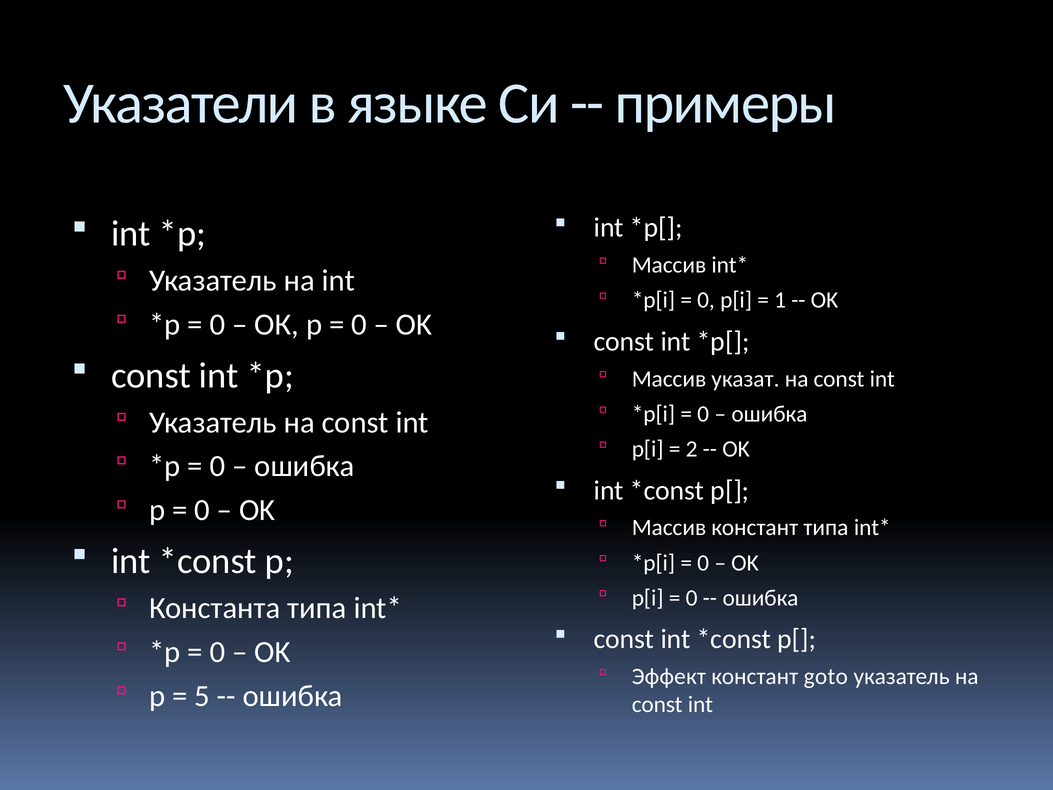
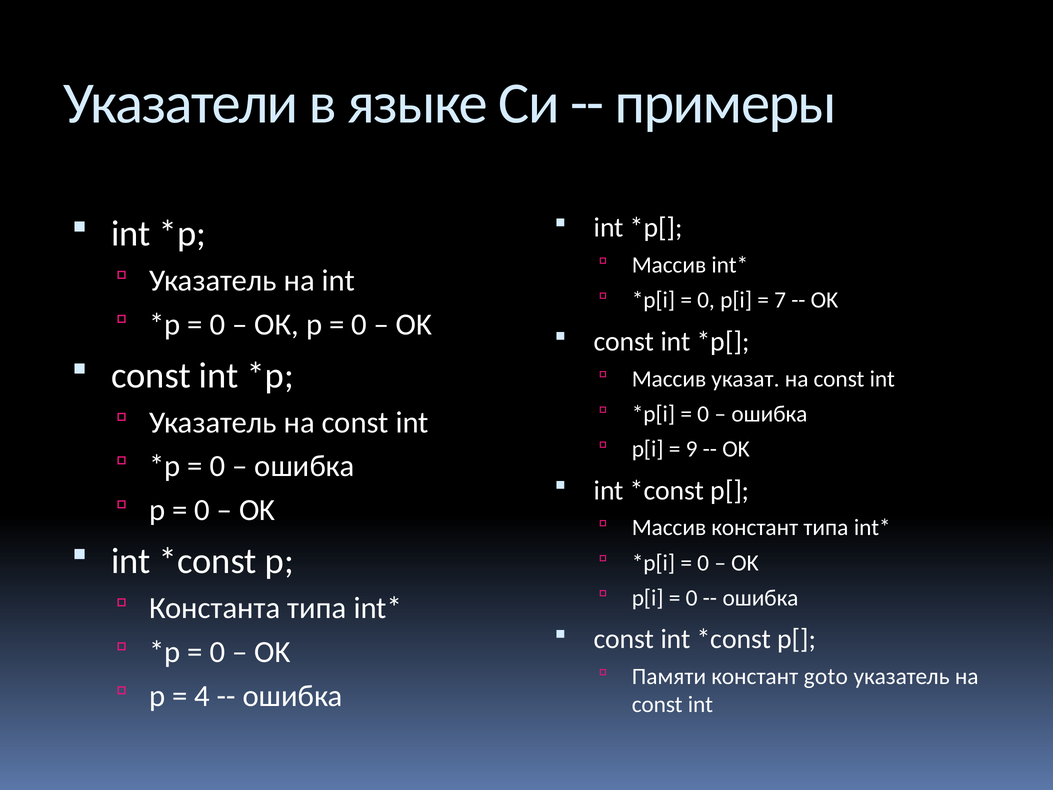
1: 1 -> 7
2: 2 -> 9
Эффект: Эффект -> Памяти
5: 5 -> 4
